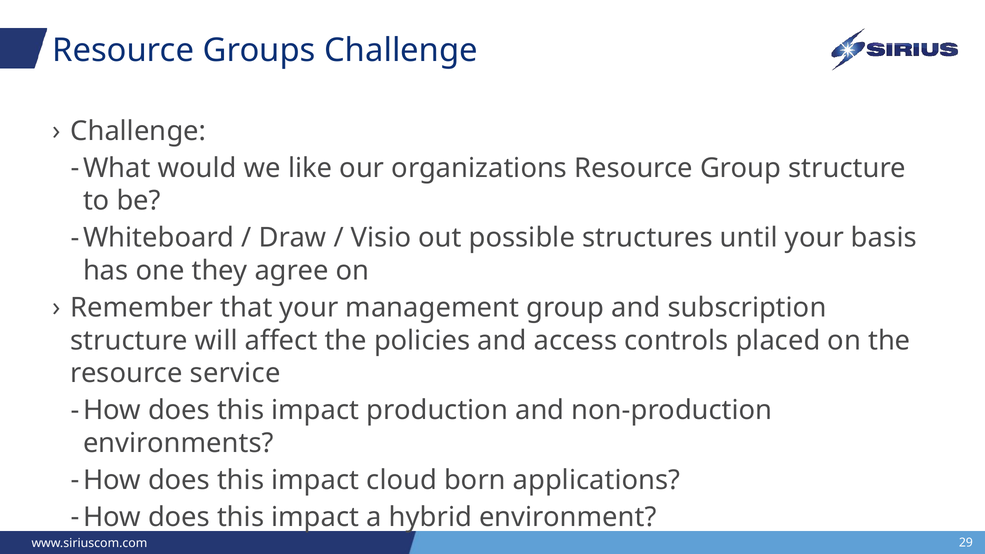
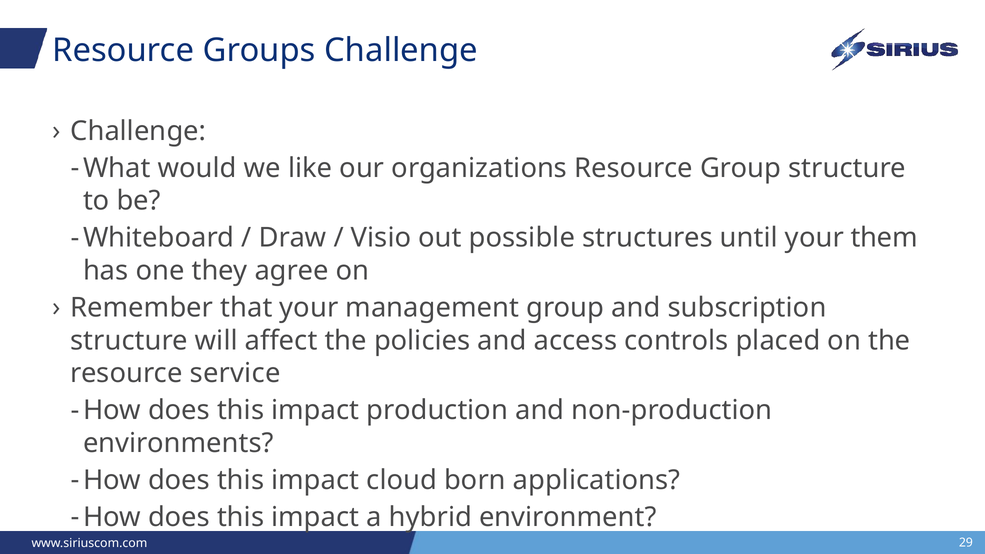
basis: basis -> them
